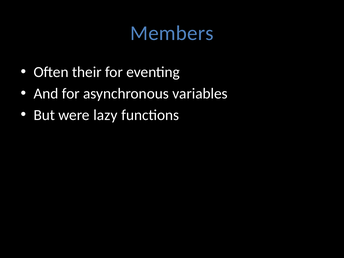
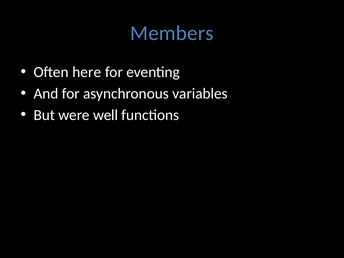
their: their -> here
lazy: lazy -> well
